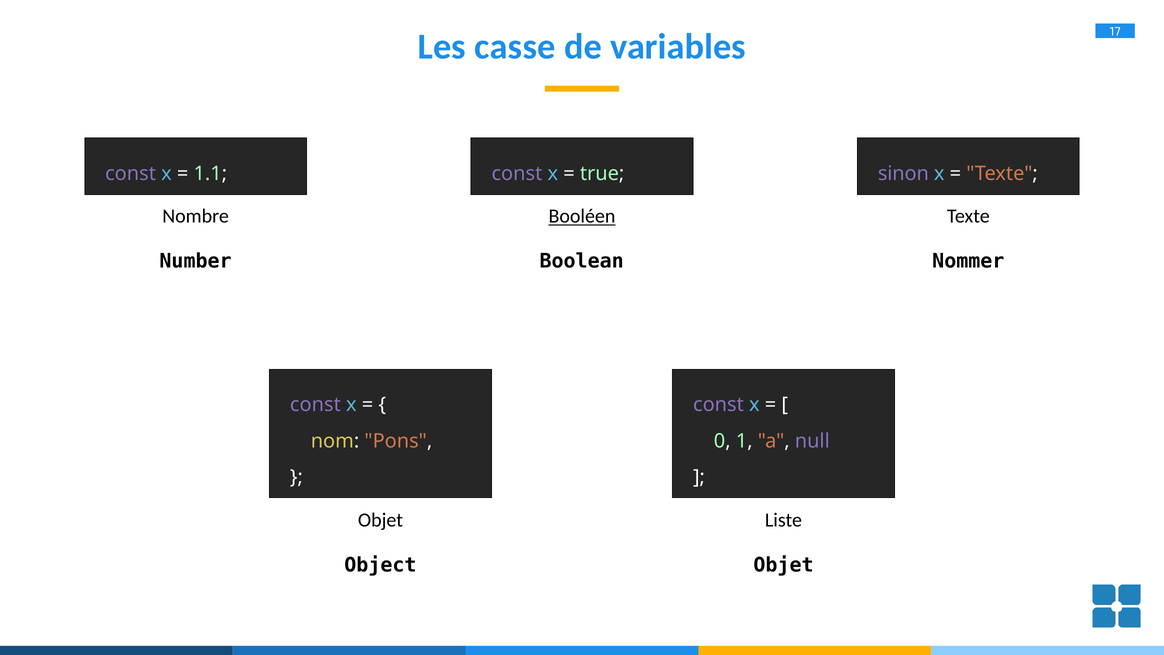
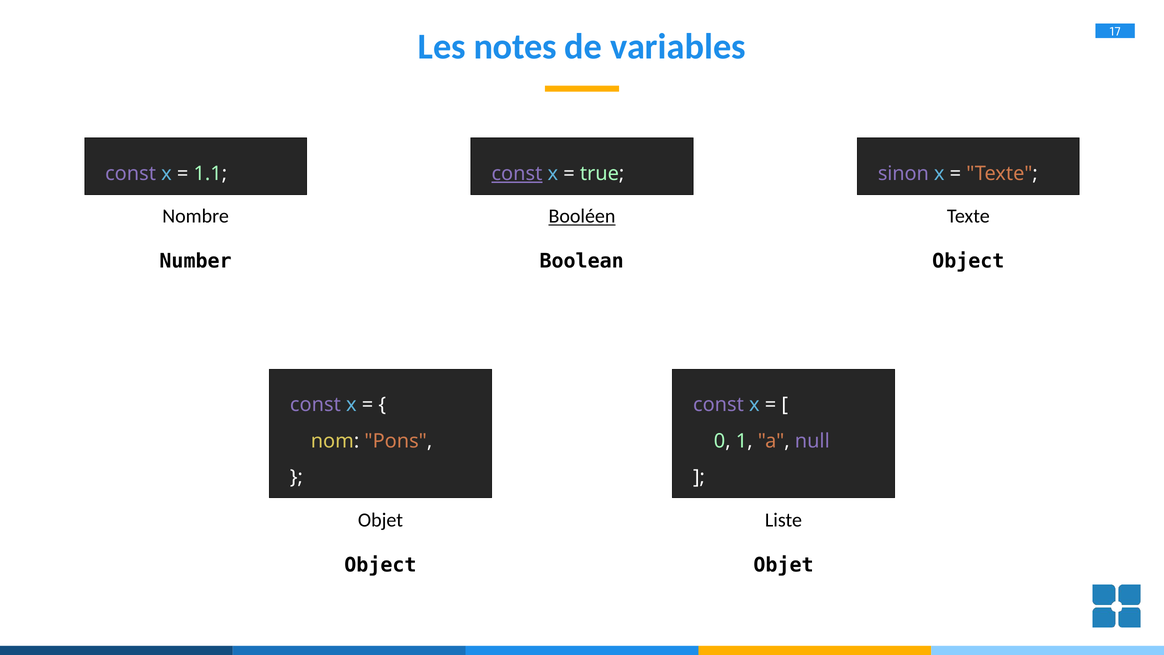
casse: casse -> notes
const at (517, 174) underline: none -> present
Boolean Nommer: Nommer -> Object
